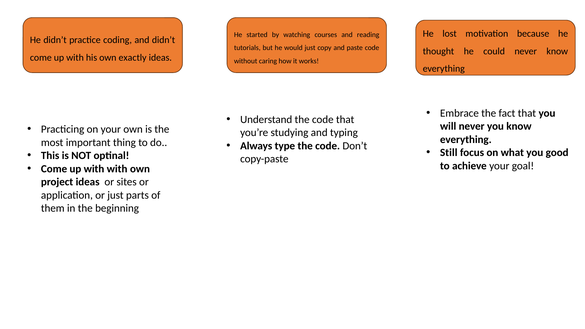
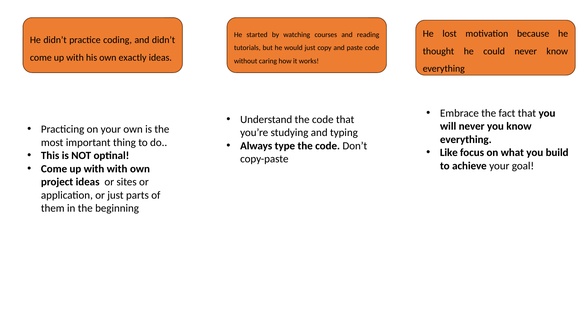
Still: Still -> Like
good: good -> build
